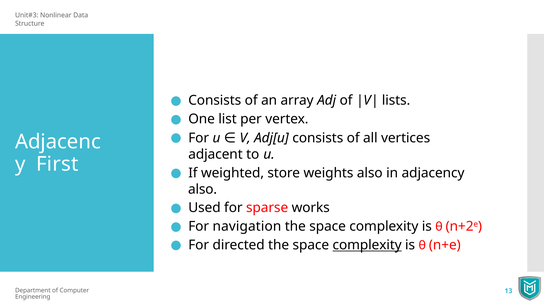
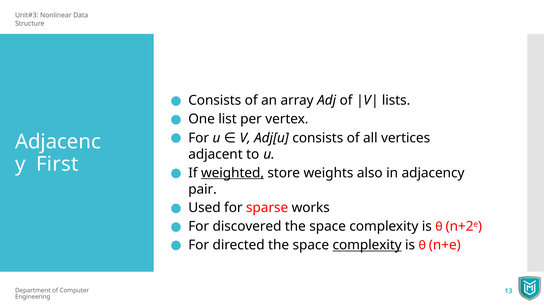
weighted underline: none -> present
also at (203, 189): also -> pair
navigation: navigation -> discovered
